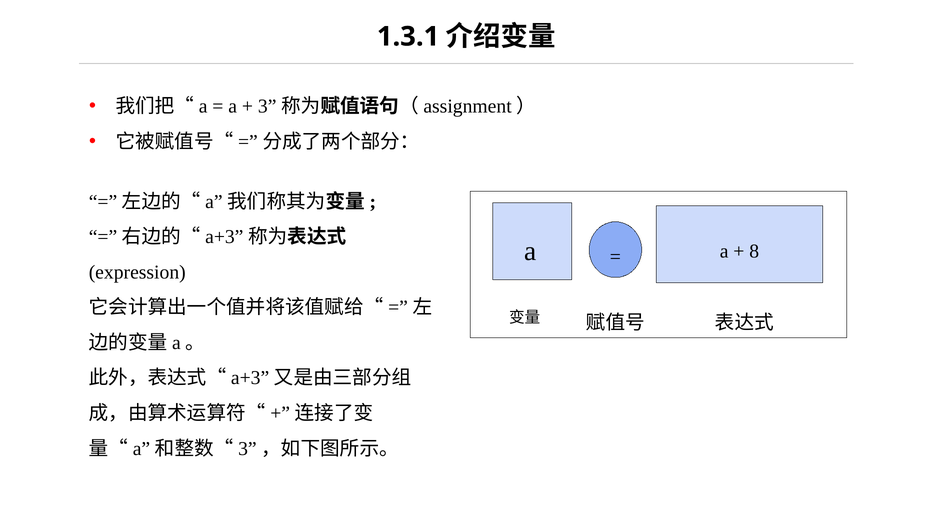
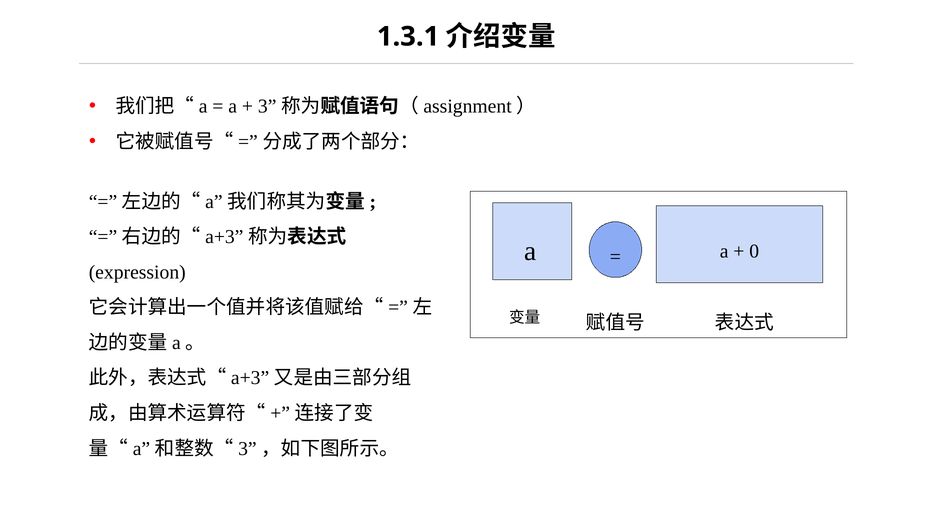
8: 8 -> 0
